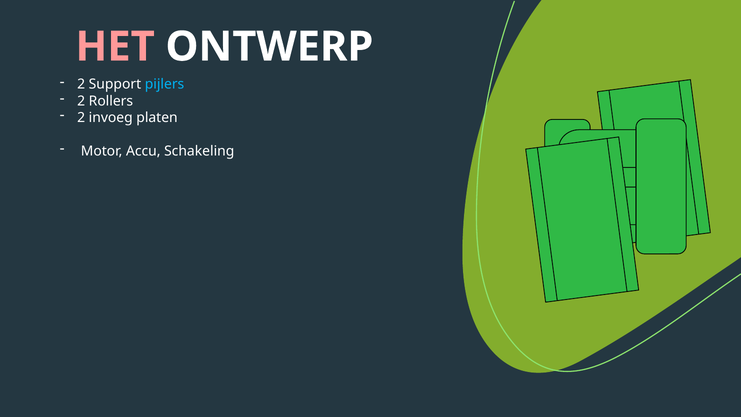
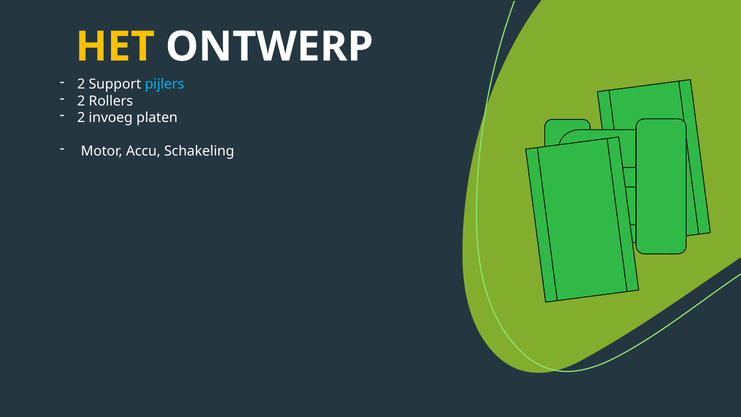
HET colour: pink -> yellow
